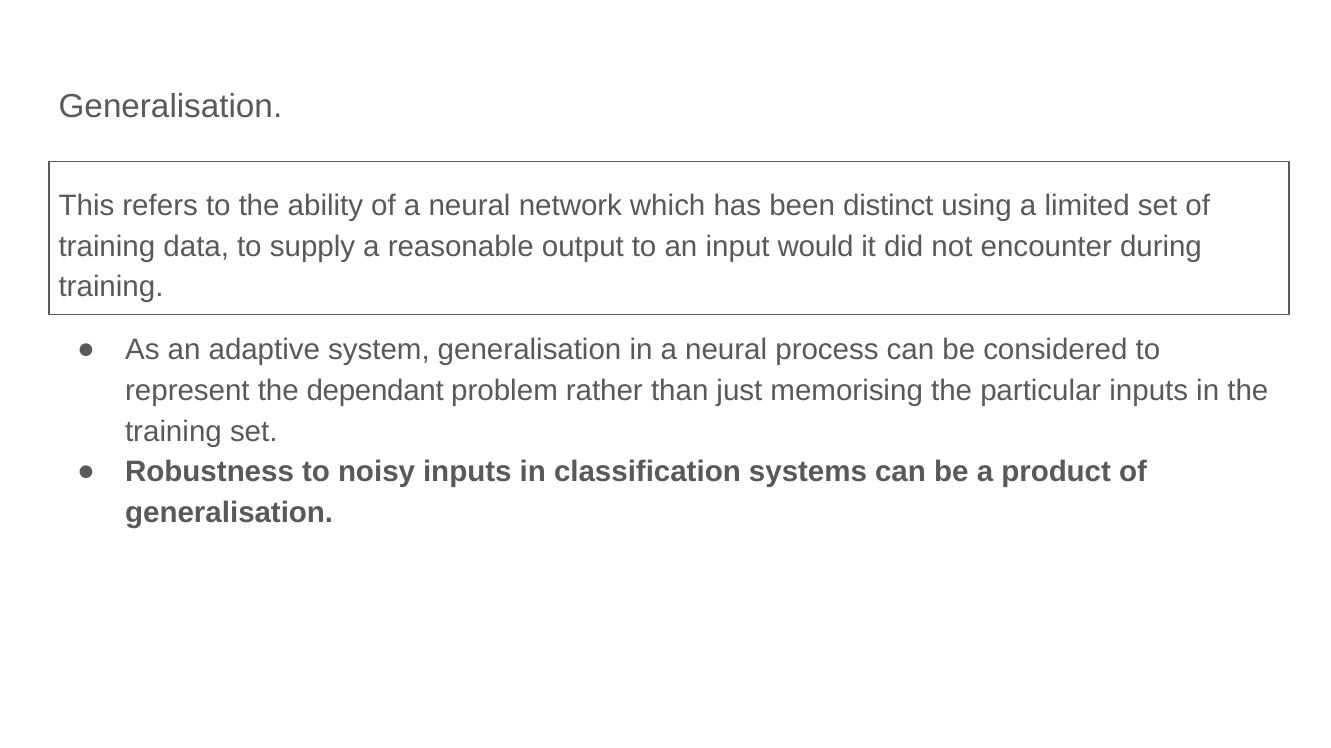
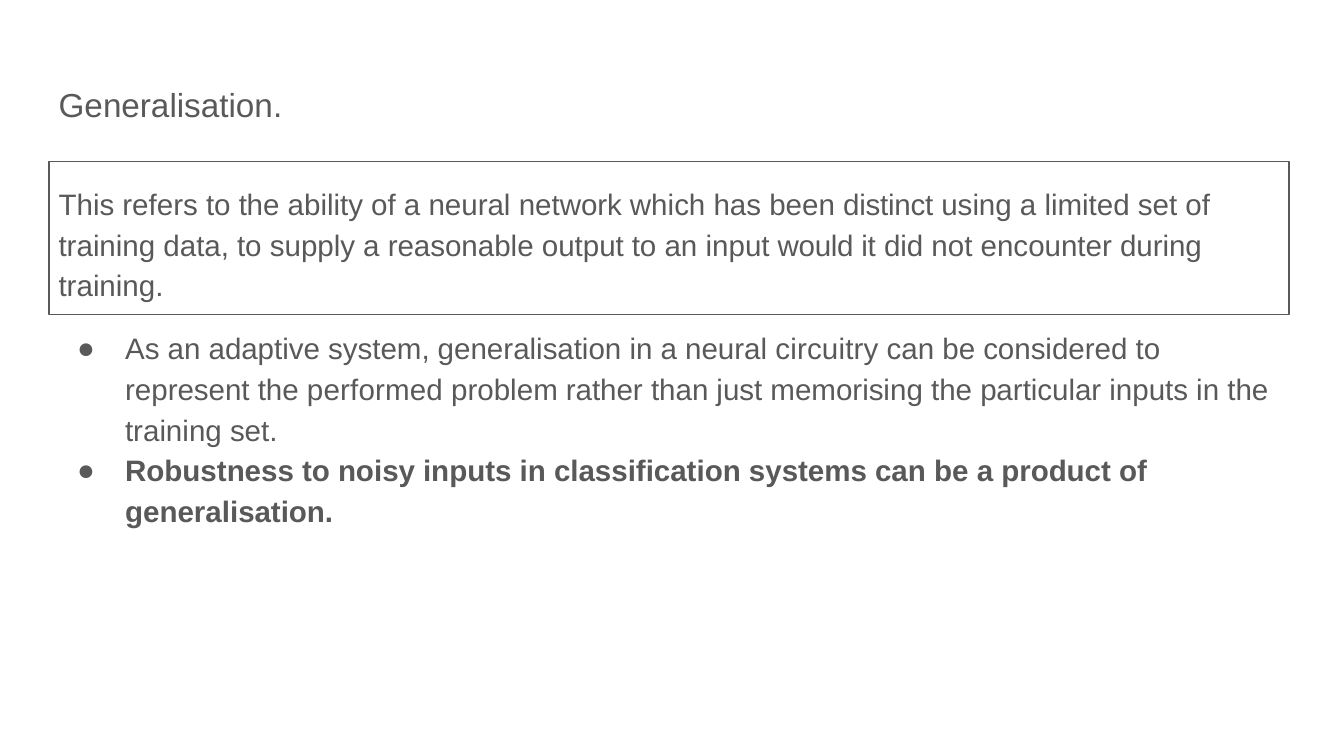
process: process -> circuitry
dependant: dependant -> performed
